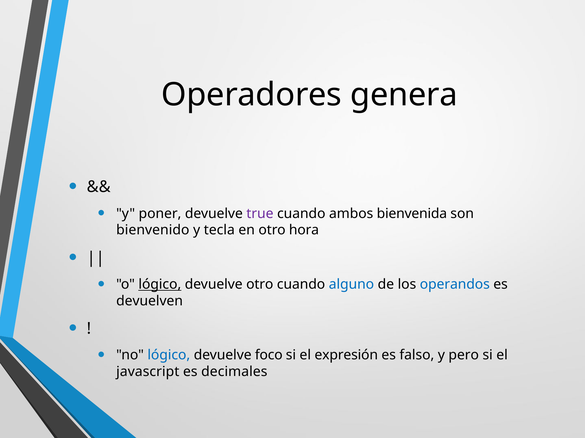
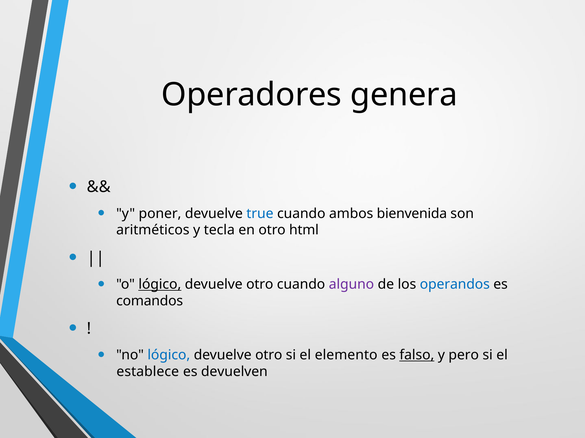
true colour: purple -> blue
bienvenido: bienvenido -> aritméticos
hora: hora -> html
alguno colour: blue -> purple
devuelven: devuelven -> comandos
foco at (269, 356): foco -> otro
expresión: expresión -> elemento
falso underline: none -> present
javascript: javascript -> establece
decimales: decimales -> devuelven
